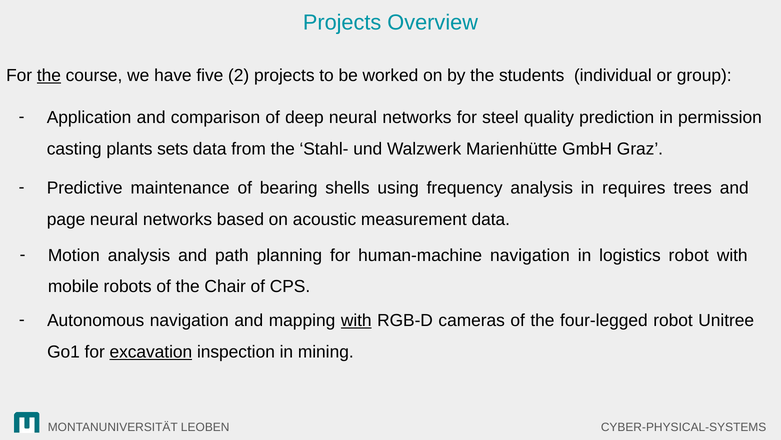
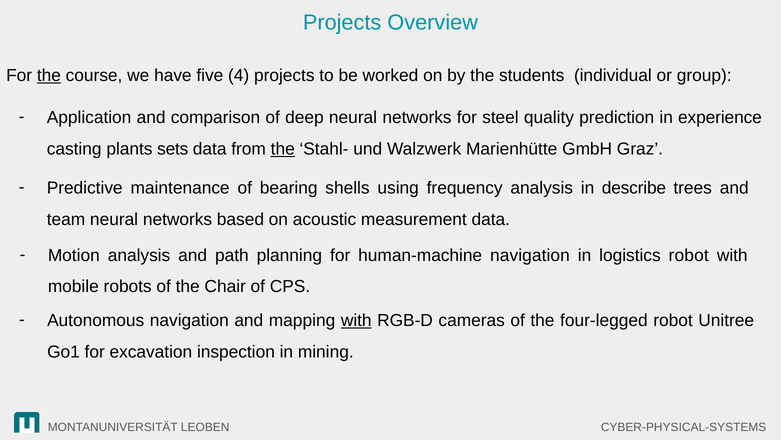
2: 2 -> 4
permission: permission -> experience
the at (283, 149) underline: none -> present
requires: requires -> describe
page: page -> team
excavation underline: present -> none
